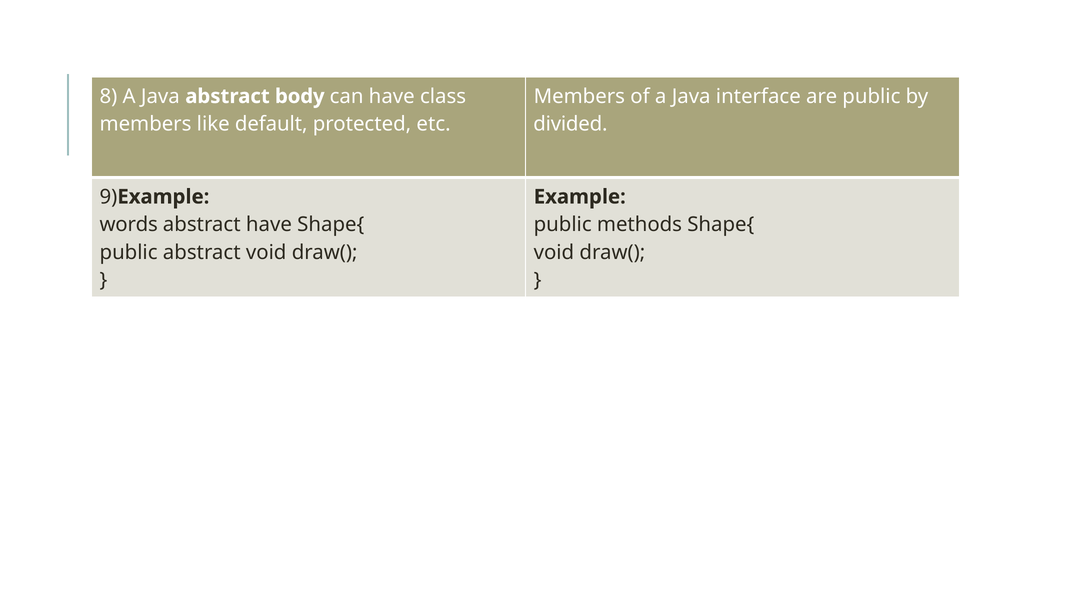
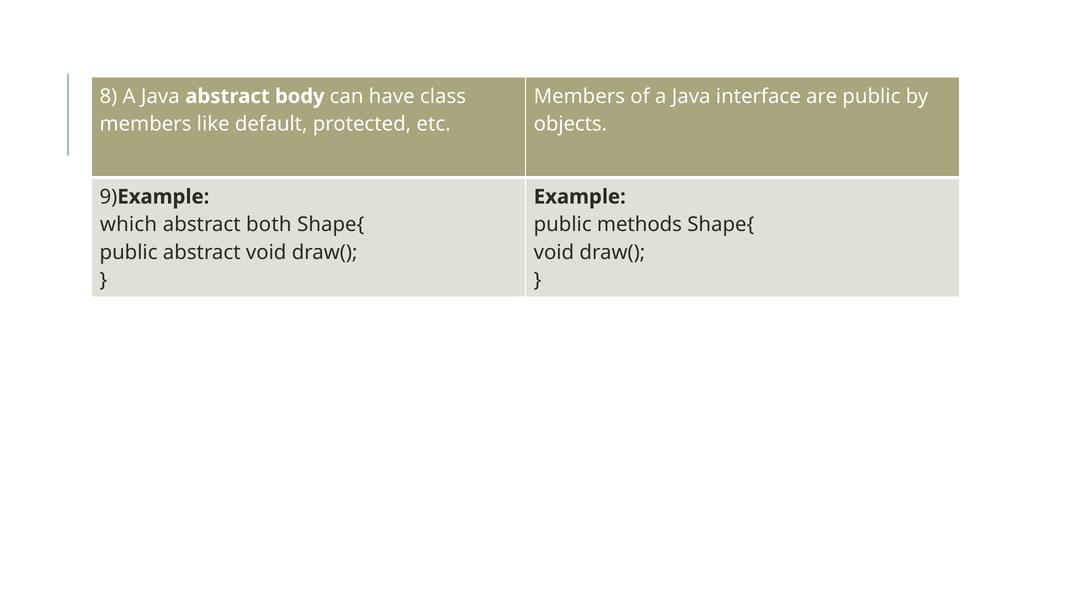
divided: divided -> objects
words: words -> which
abstract have: have -> both
